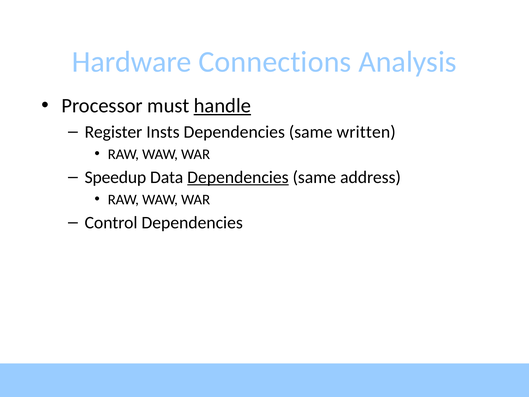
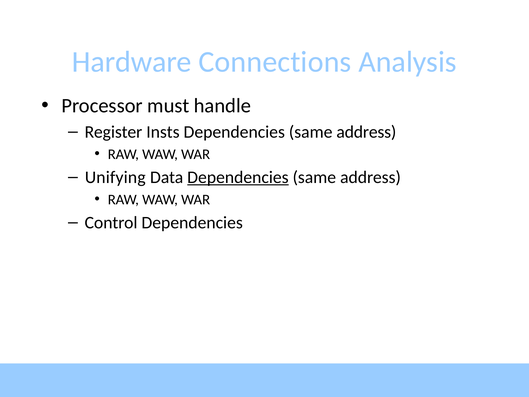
handle underline: present -> none
written at (366, 132): written -> address
Speedup: Speedup -> Unifying
